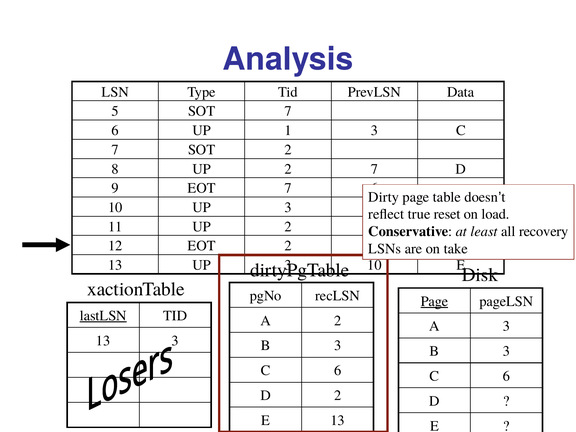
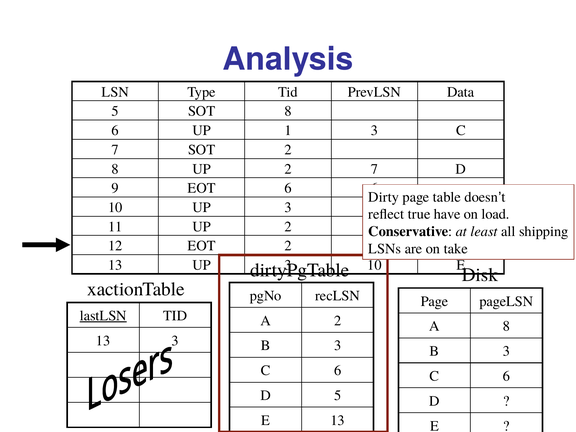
SOT 7: 7 -> 8
EOT 7: 7 -> 6
reset: reset -> have
recovery: recovery -> shipping
Page at (435, 301) underline: present -> none
A 3: 3 -> 8
D 2: 2 -> 5
